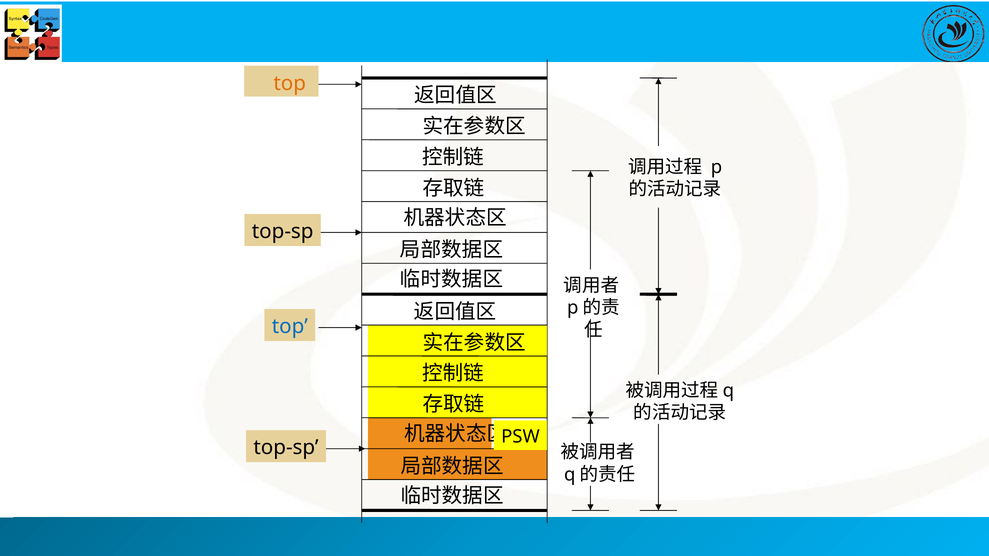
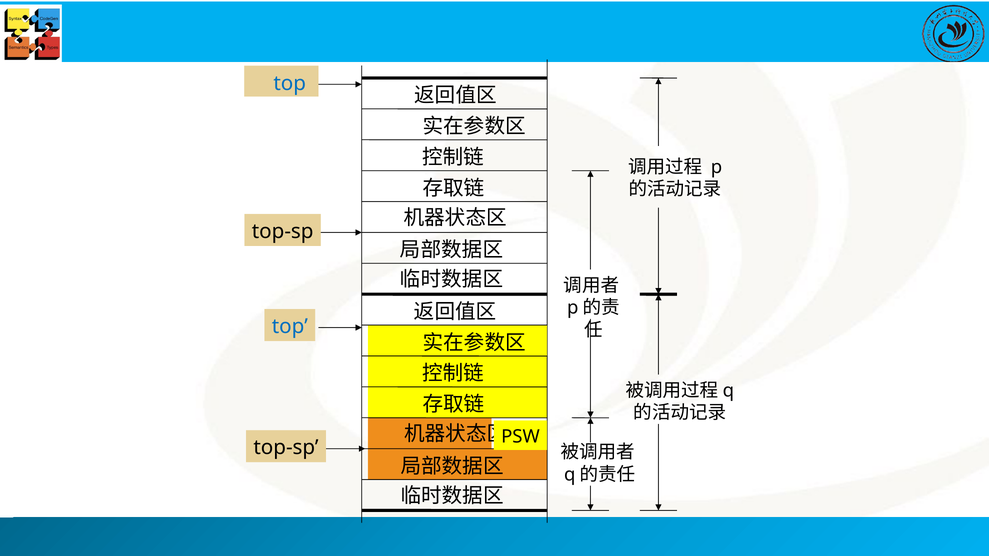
top at (290, 83) colour: orange -> blue
